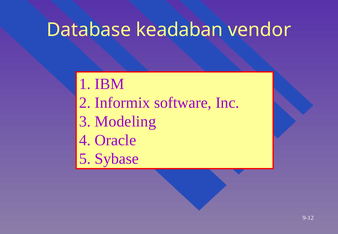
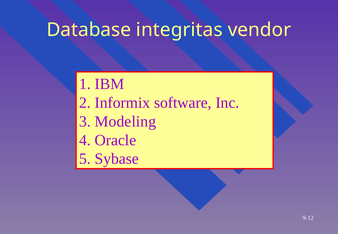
keadaban: keadaban -> integritas
